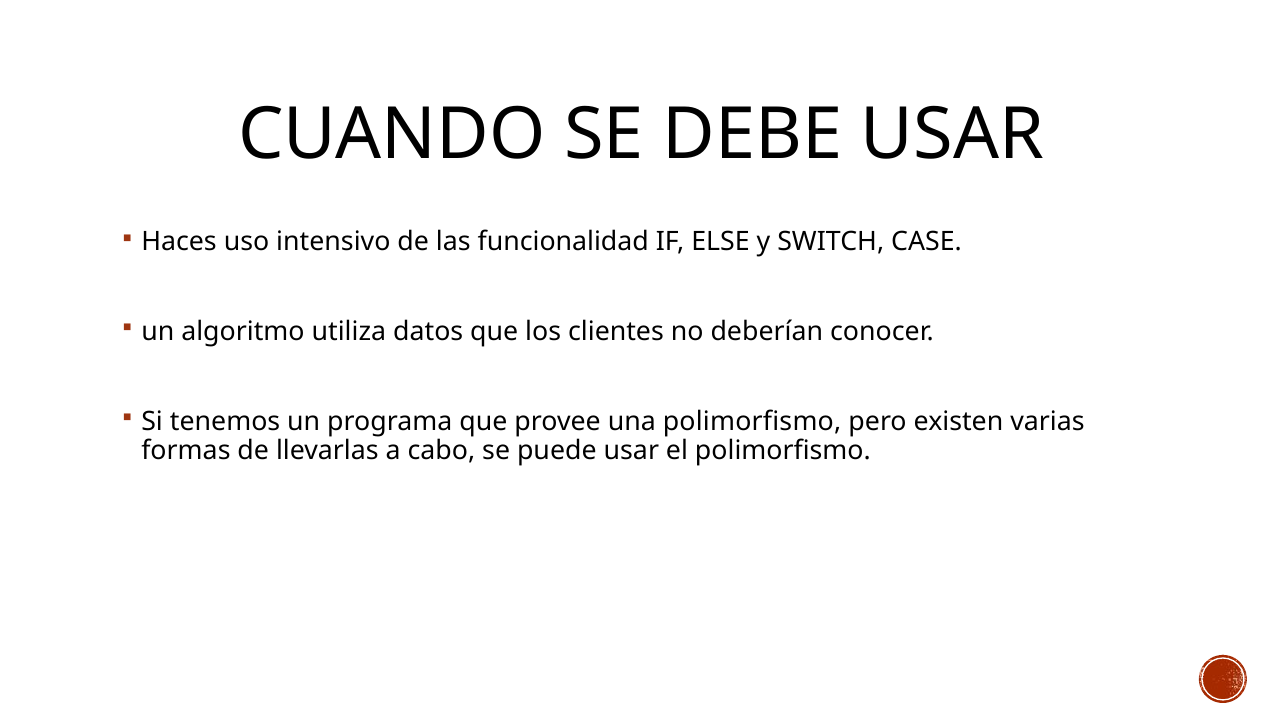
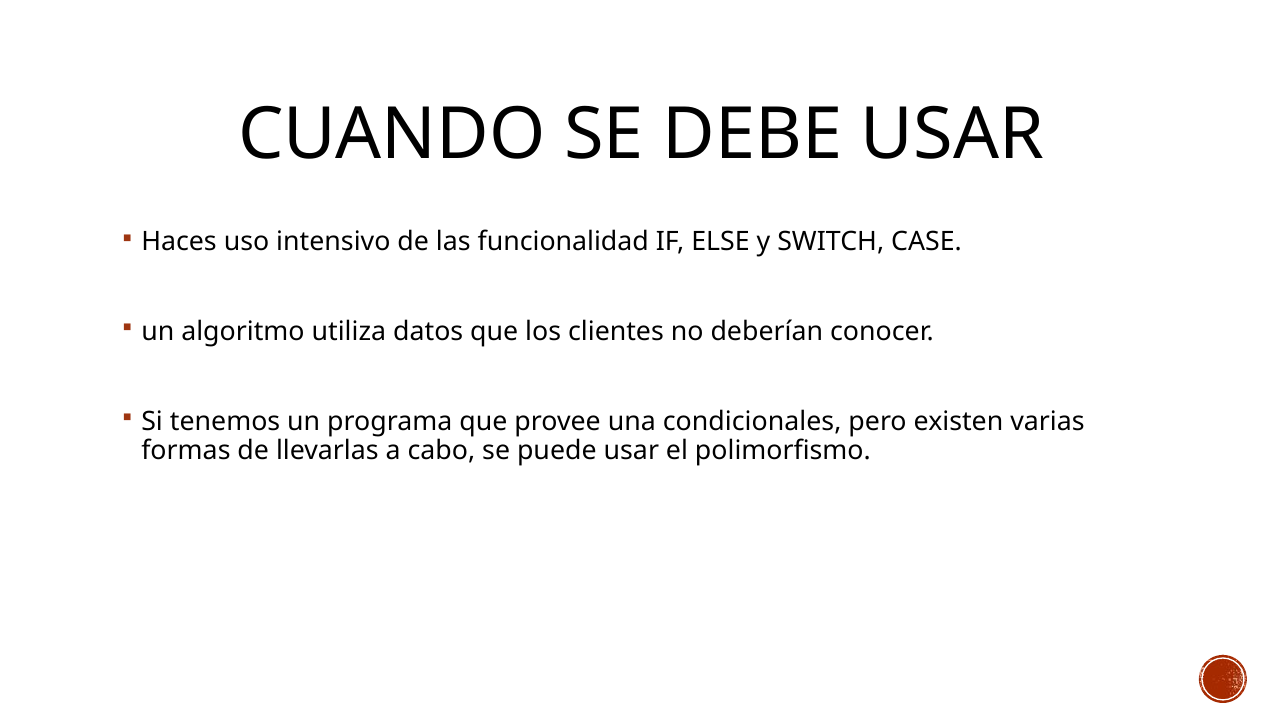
una polimorfismo: polimorfismo -> condicionales
